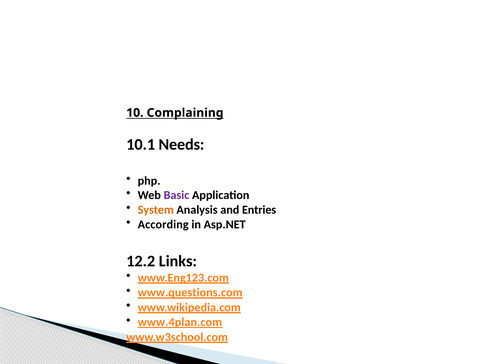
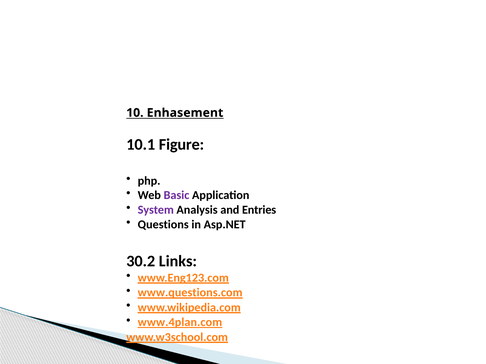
Complaining: Complaining -> Enhasement
Needs: Needs -> Figure
System colour: orange -> purple
According: According -> Questions
12.2: 12.2 -> 30.2
